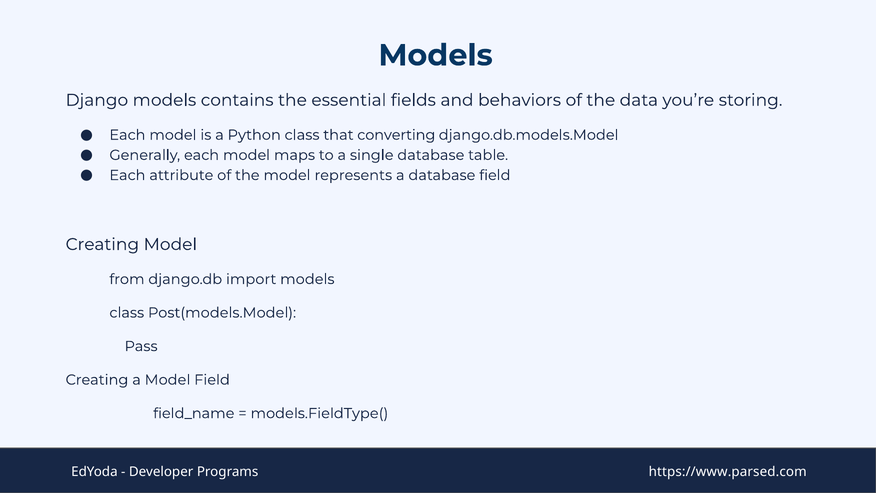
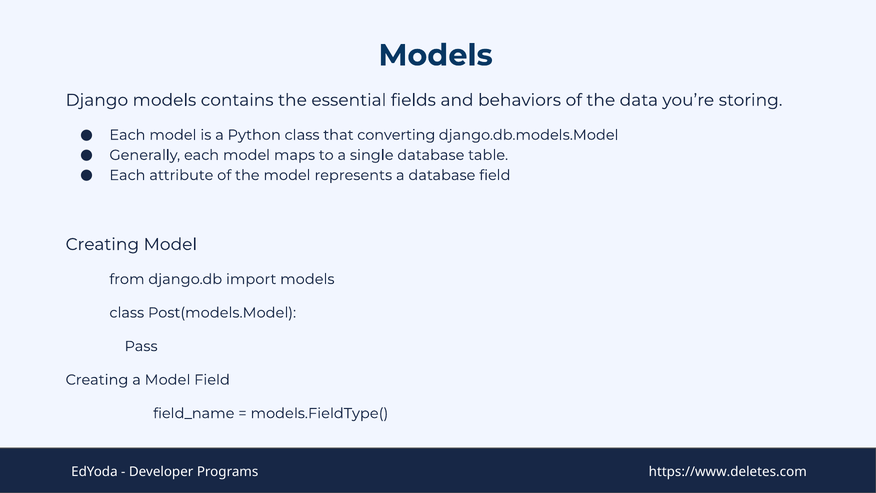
https://www.parsed.com: https://www.parsed.com -> https://www.deletes.com
